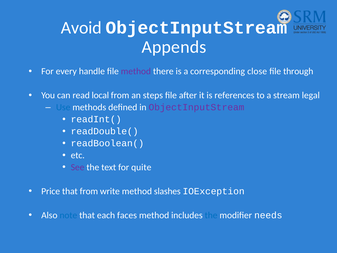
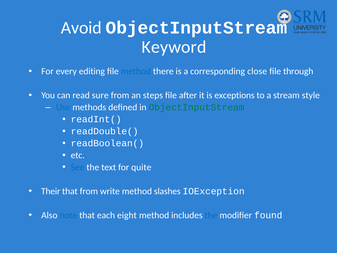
Appends: Appends -> Keyword
handle: handle -> editing
method at (136, 71) colour: purple -> blue
local: local -> sure
references: references -> exceptions
legal: legal -> style
ObjectInputStream at (196, 107) colour: purple -> green
See colour: purple -> blue
Price: Price -> Their
faces: faces -> eight
needs: needs -> found
